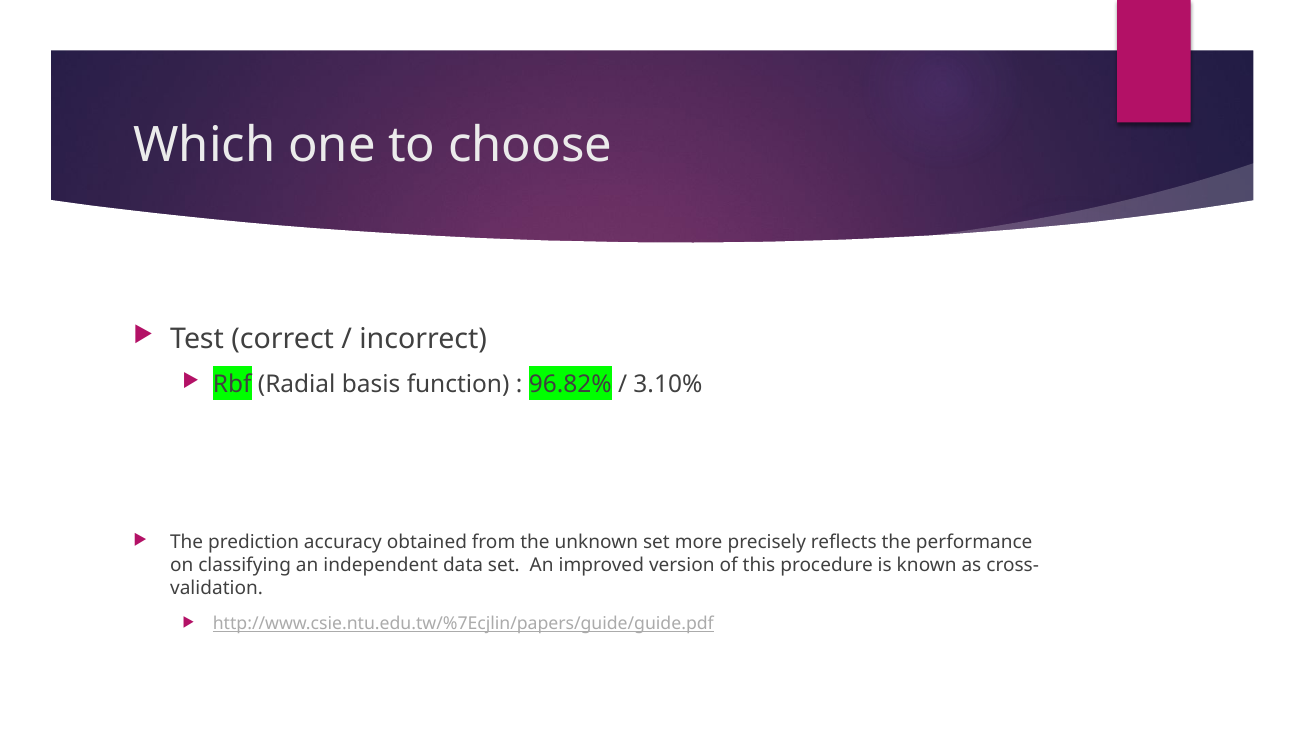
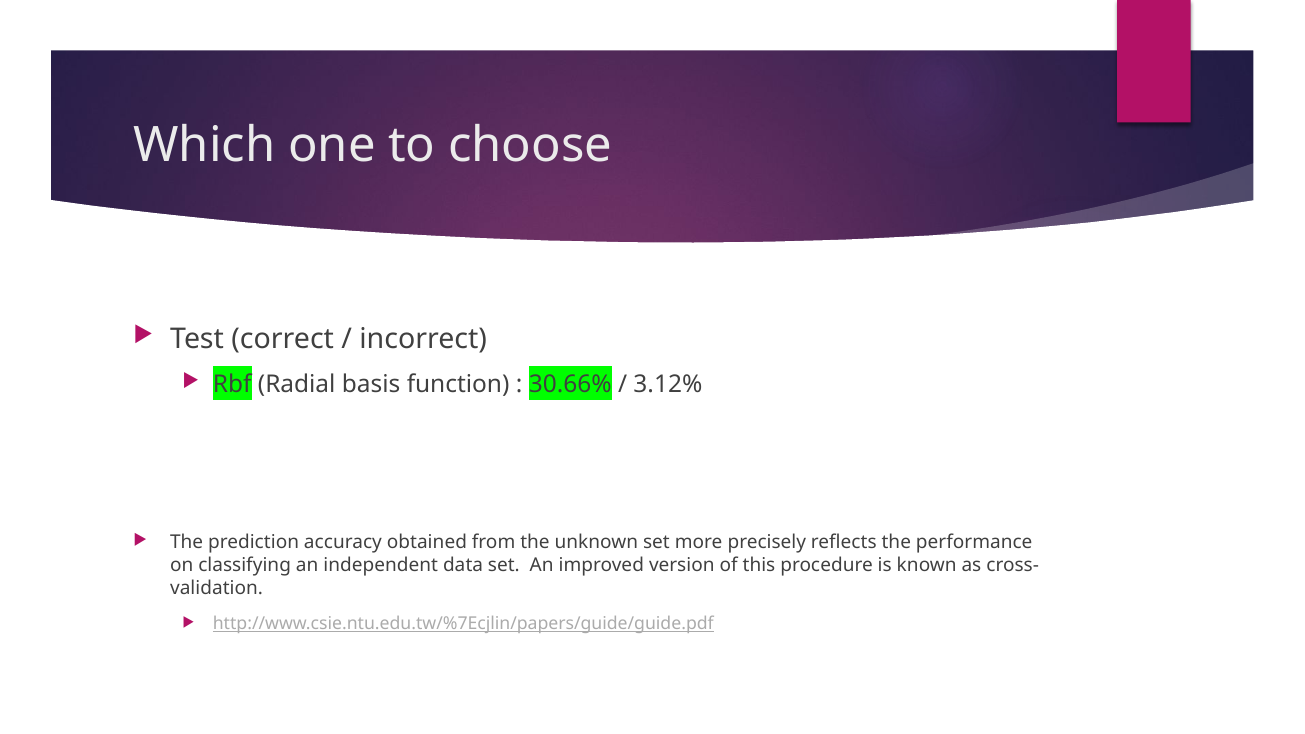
96.82%: 96.82% -> 30.66%
3.10%: 3.10% -> 3.12%
